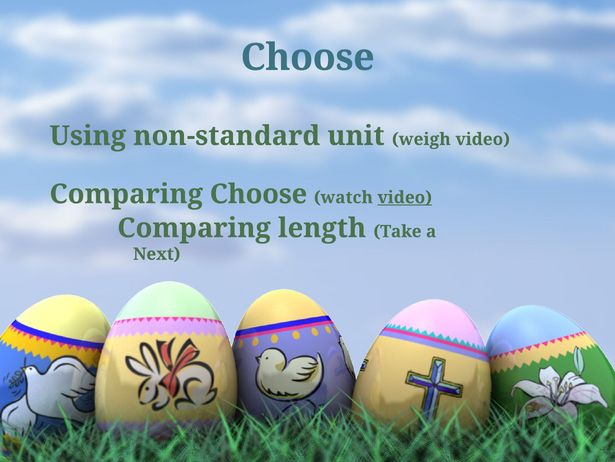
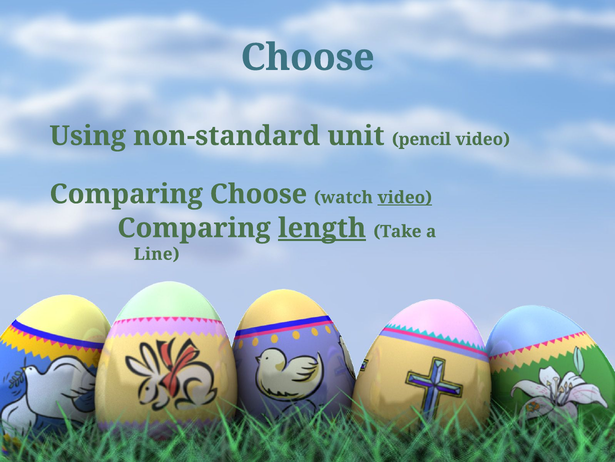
weigh: weigh -> pencil
length underline: none -> present
Next: Next -> Line
